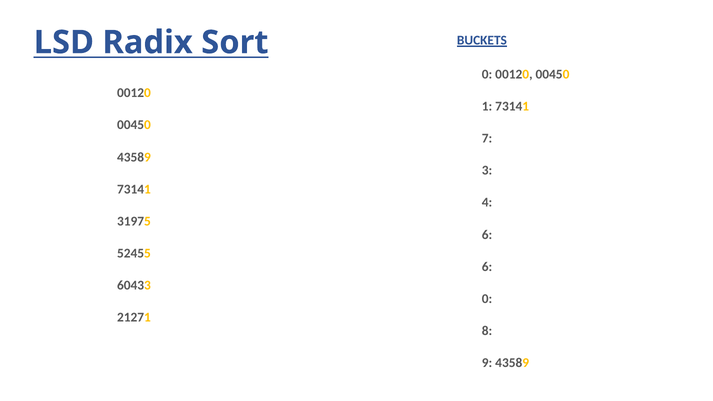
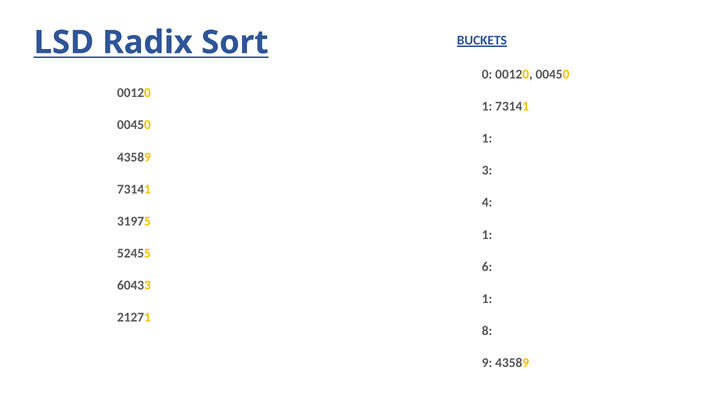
7 at (487, 138): 7 -> 1
6 at (487, 235): 6 -> 1
0 at (487, 299): 0 -> 1
